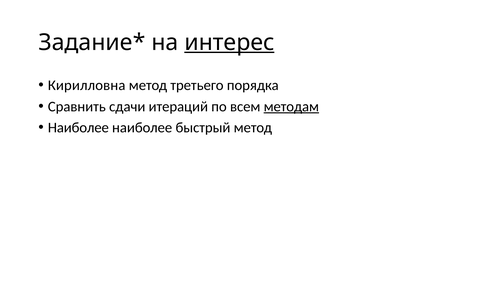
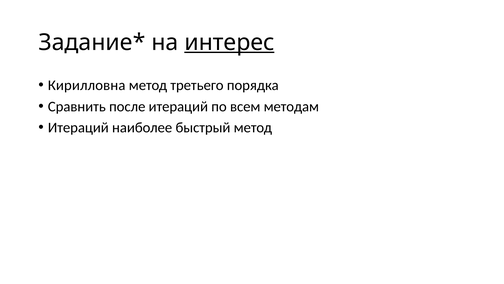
сдачи: сдачи -> после
методам underline: present -> none
Наиболее at (78, 127): Наиболее -> Итераций
